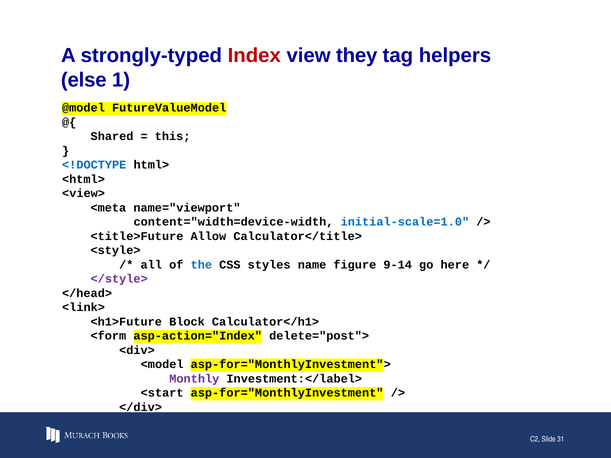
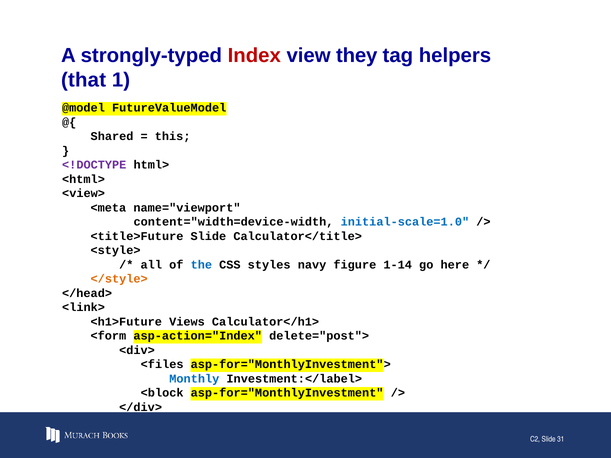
else: else -> that
<!DOCTYPE colour: blue -> purple
<title>Future Allow: Allow -> Slide
name: name -> navy
9-14: 9-14 -> 1-14
</style> colour: purple -> orange
Block: Block -> Views
<model: <model -> <files
Monthly colour: purple -> blue
<start: <start -> <block
